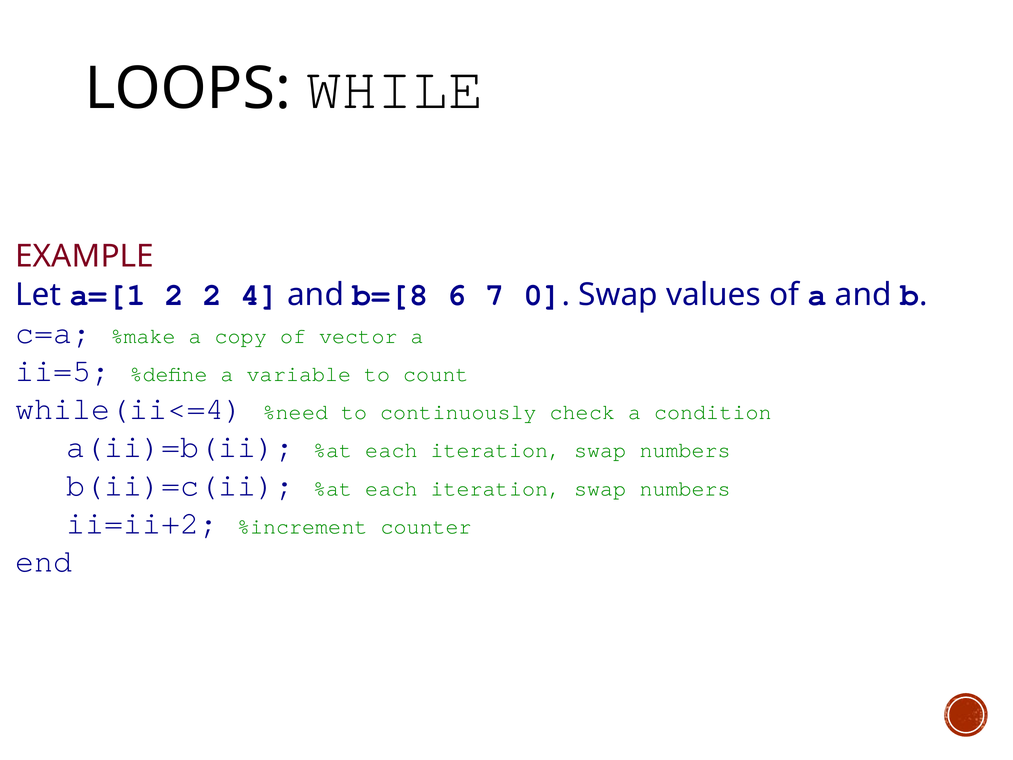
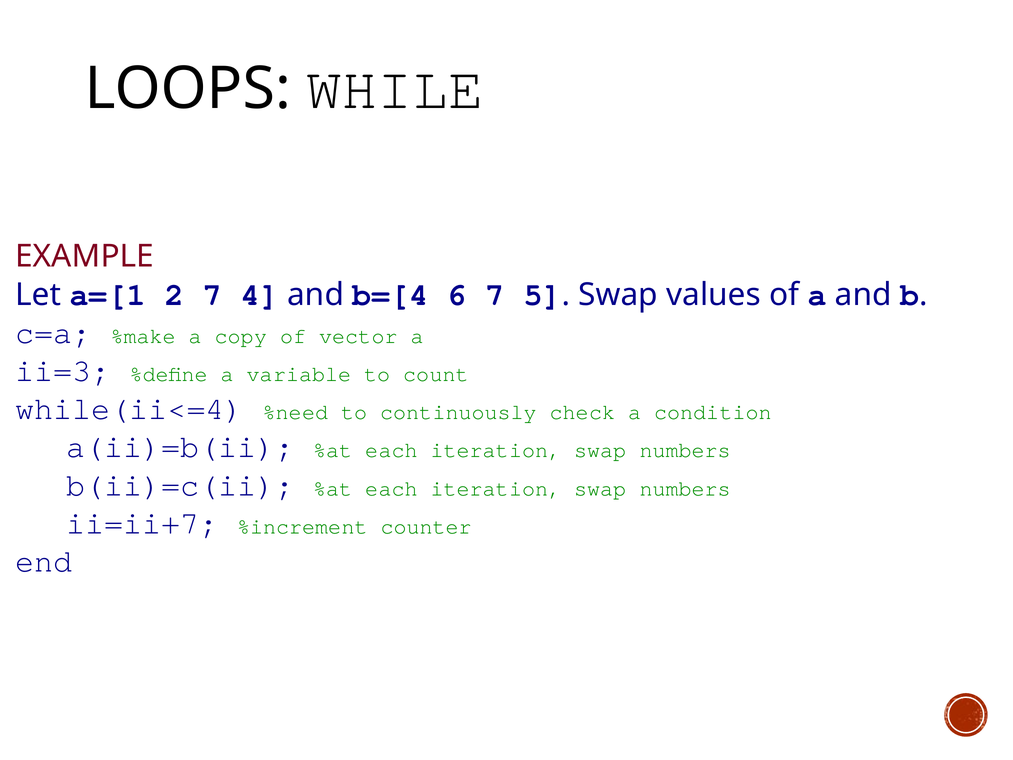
2 2: 2 -> 7
b=[8: b=[8 -> b=[4
0: 0 -> 5
ii=5: ii=5 -> ii=3
ii=ii+2: ii=ii+2 -> ii=ii+7
